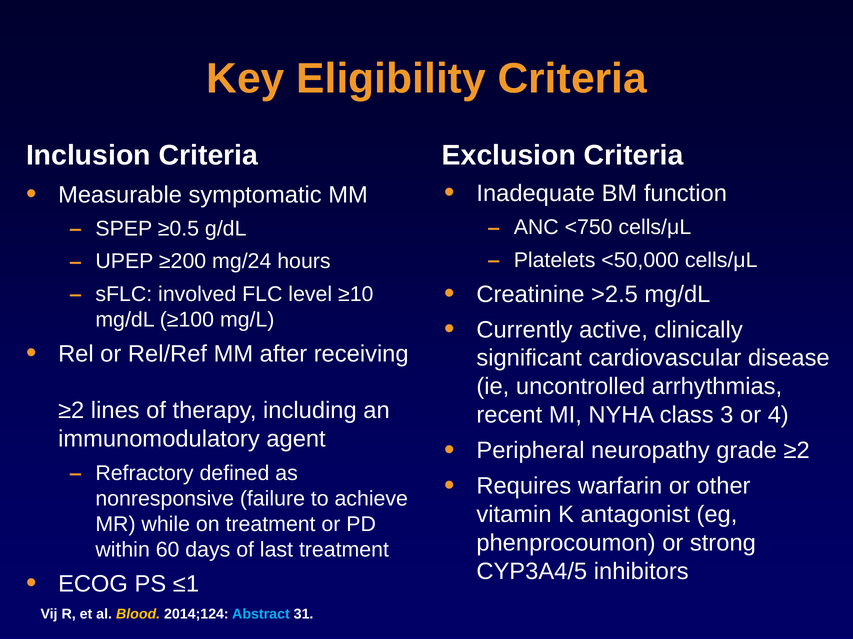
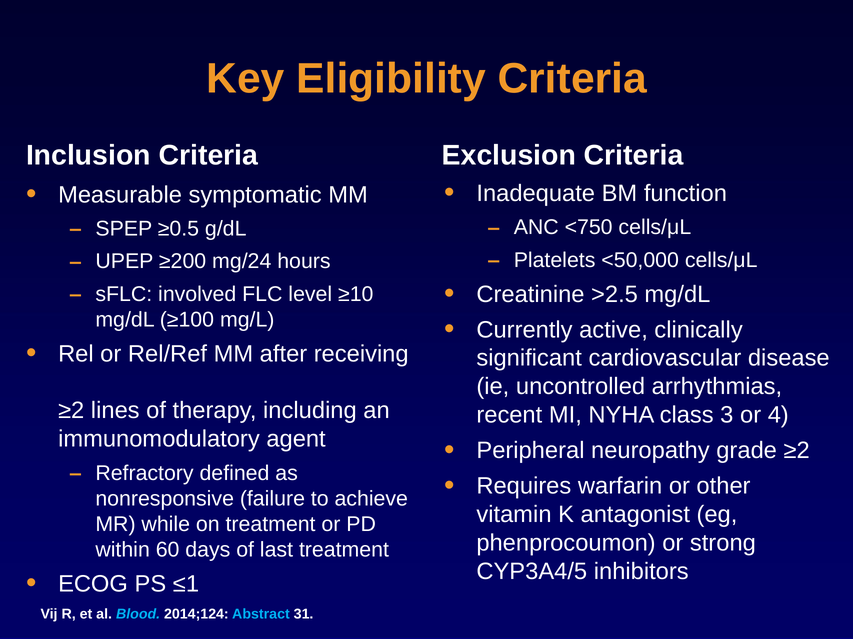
Blood colour: yellow -> light blue
